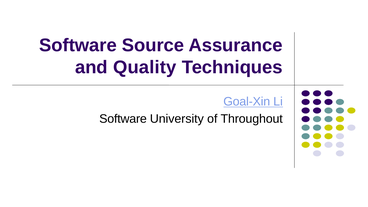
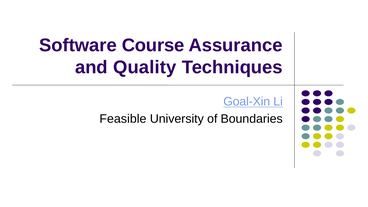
Source: Source -> Course
Software at (123, 119): Software -> Feasible
Throughout: Throughout -> Boundaries
